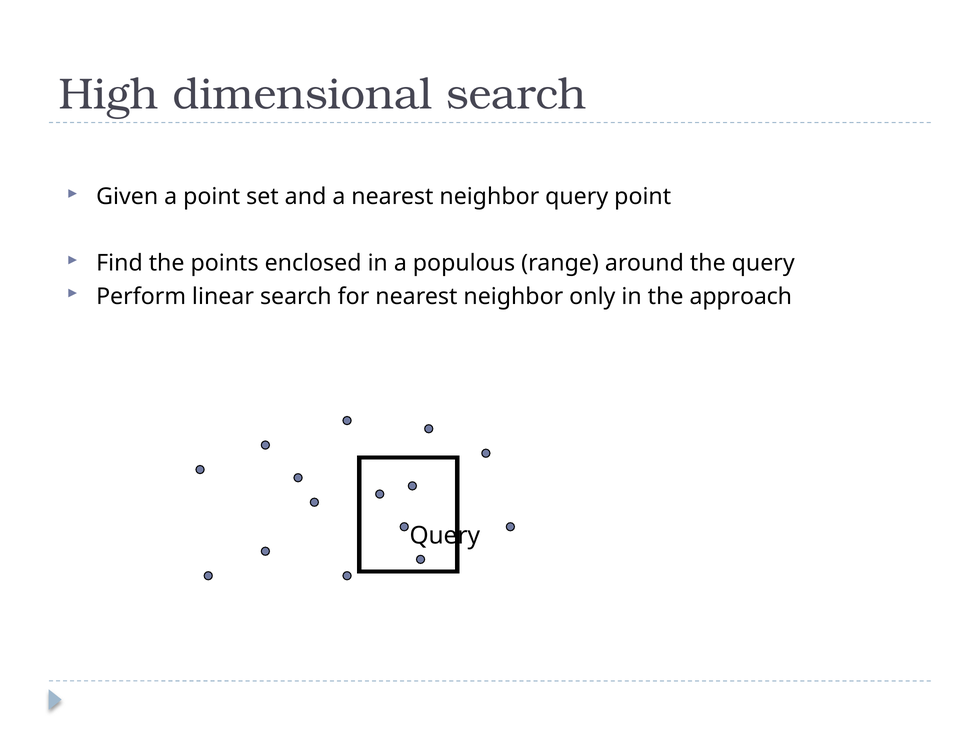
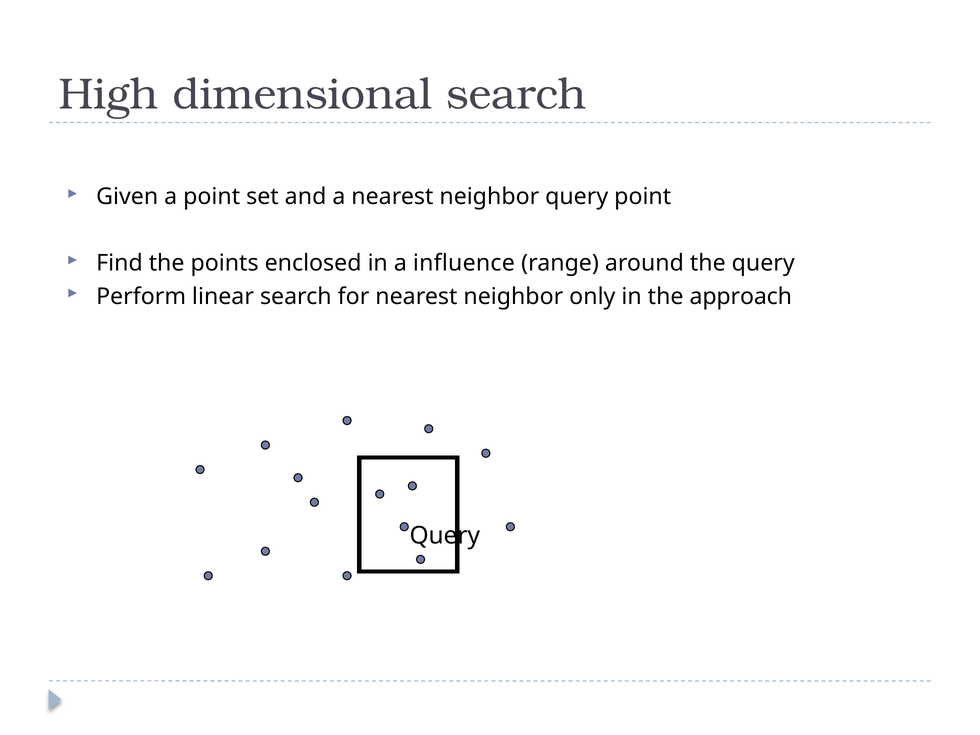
populous: populous -> influence
